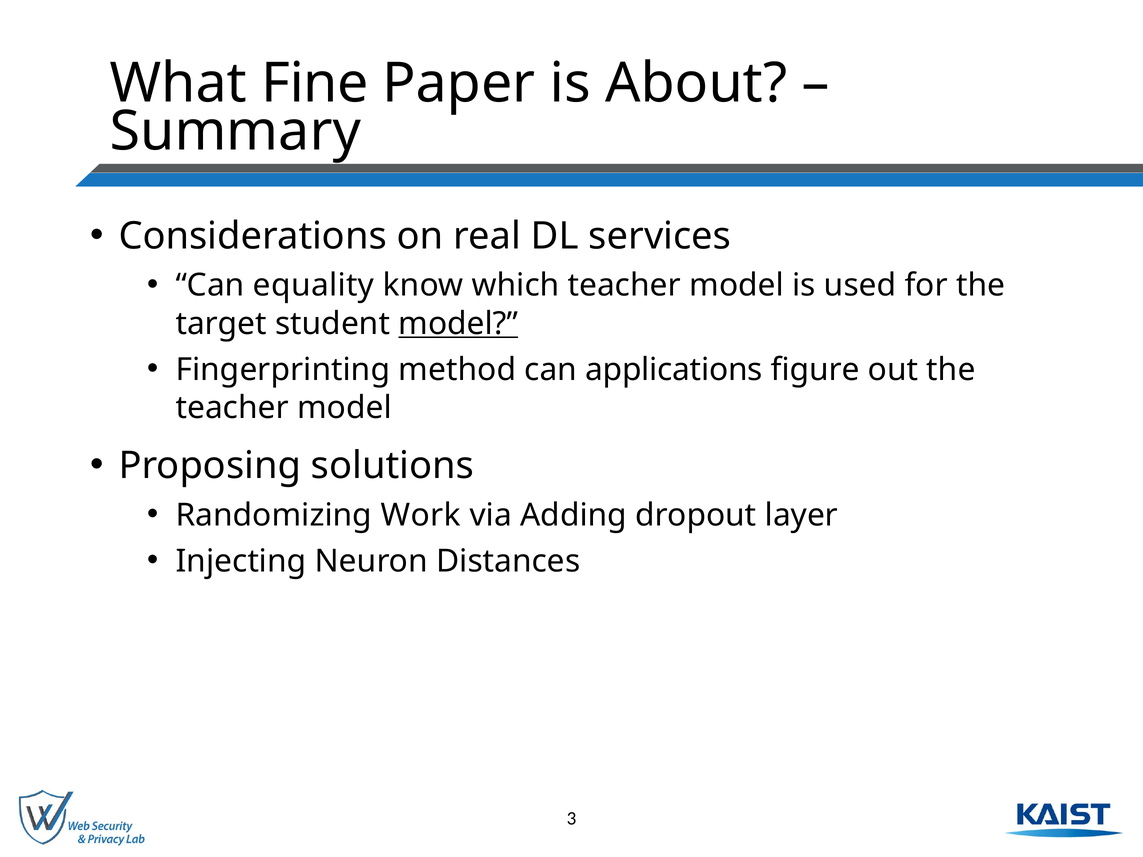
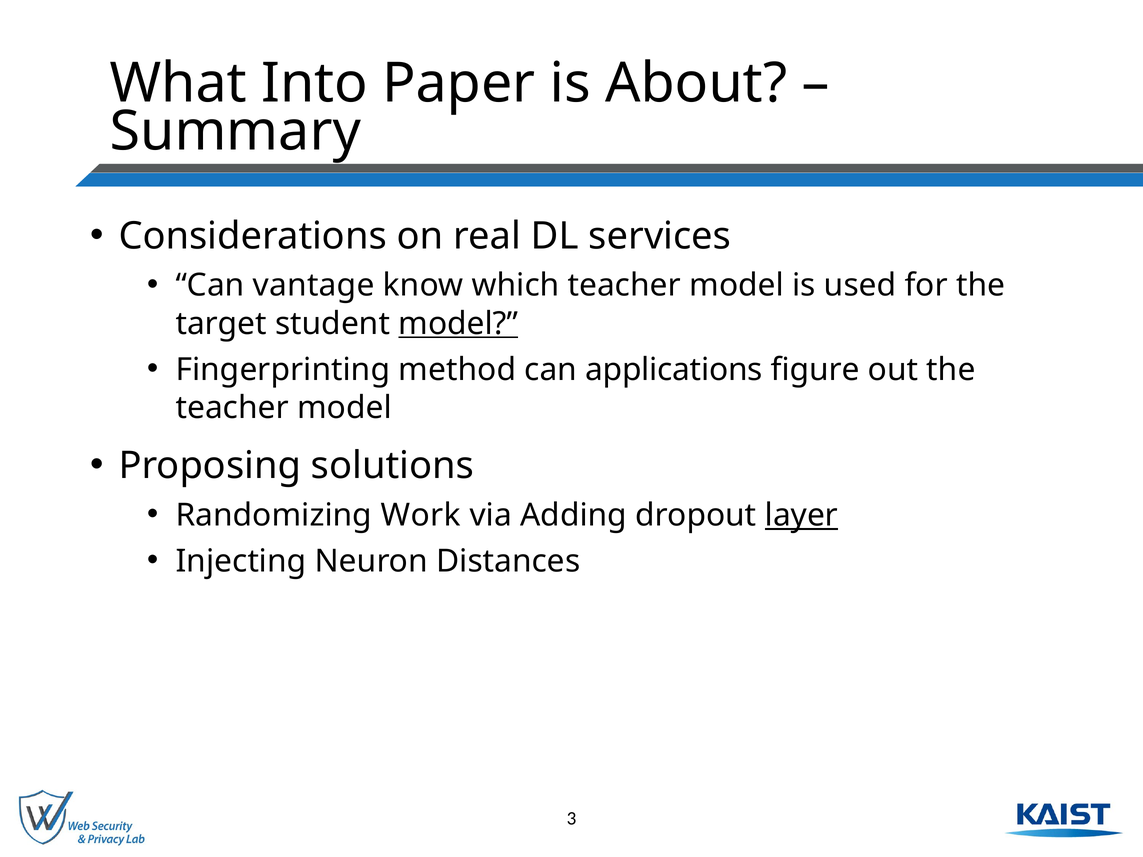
Fine: Fine -> Into
equality: equality -> vantage
layer underline: none -> present
